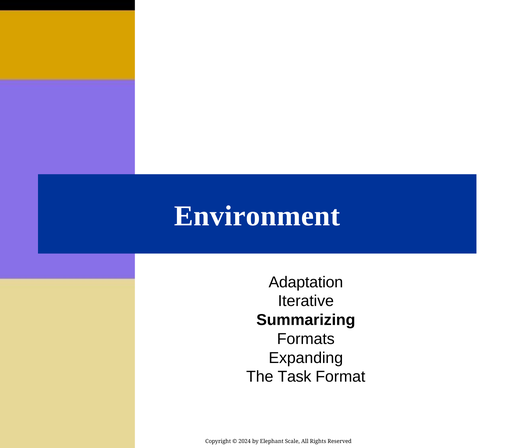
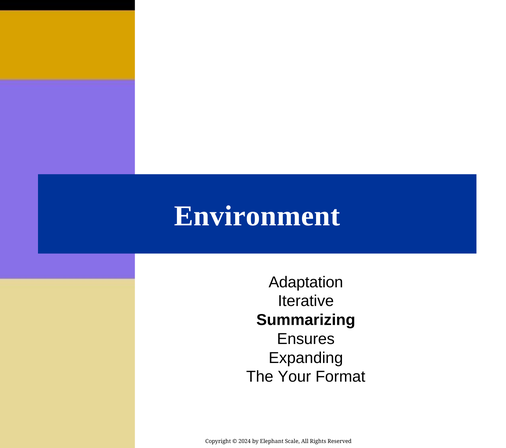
Formats: Formats -> Ensures
Task: Task -> Your
